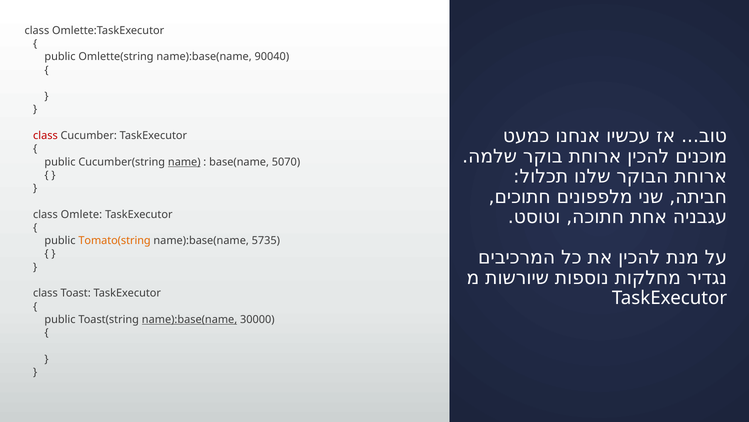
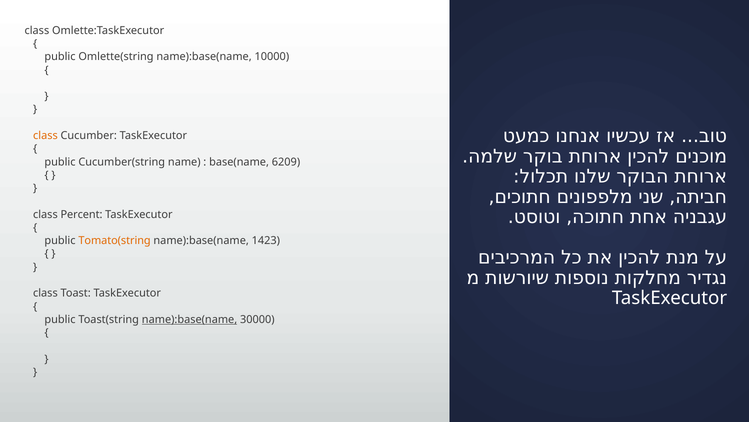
90040: 90040 -> 10000
class at (45, 135) colour: red -> orange
name underline: present -> none
5070: 5070 -> 6209
Omlete: Omlete -> Percent
5735: 5735 -> 1423
